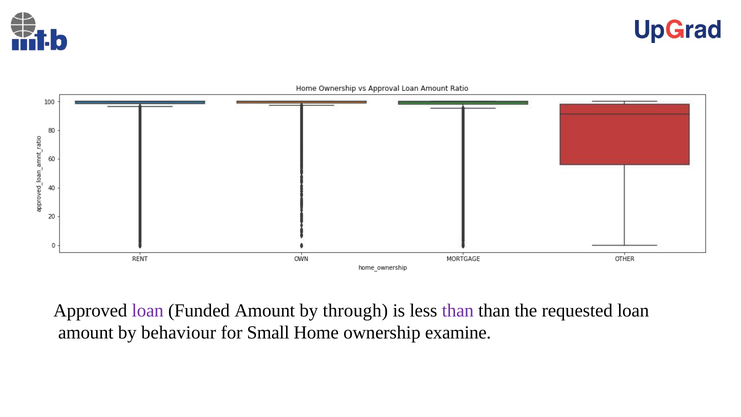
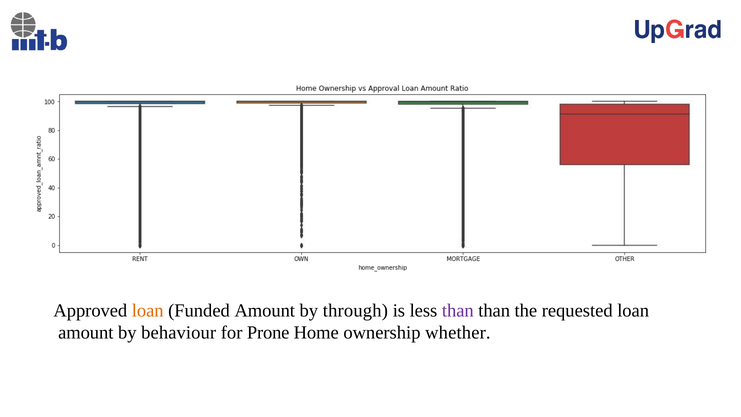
loan at (148, 310) colour: purple -> orange
Small: Small -> Prone
examine: examine -> whether
